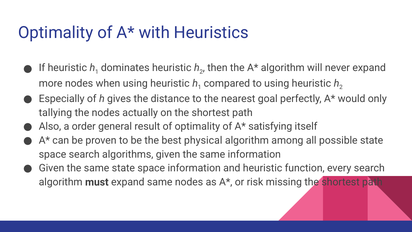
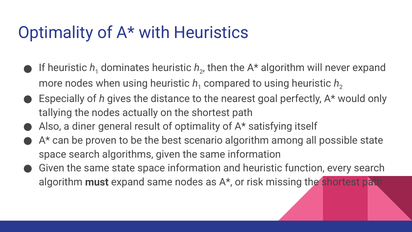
order: order -> diner
physical: physical -> scenario
